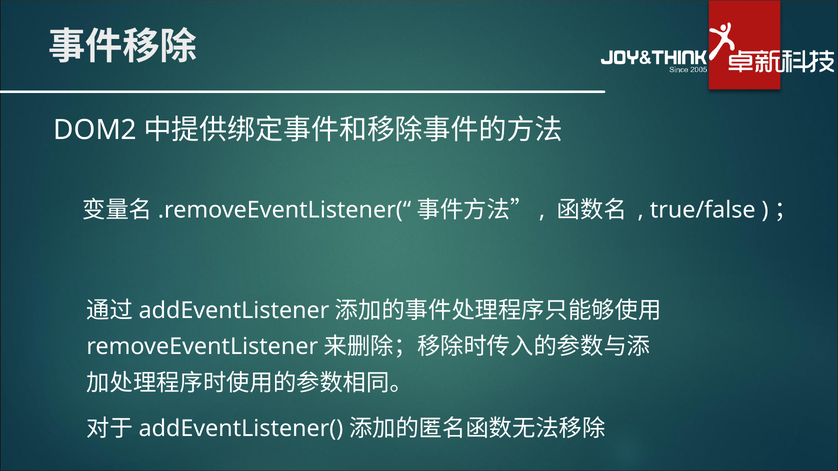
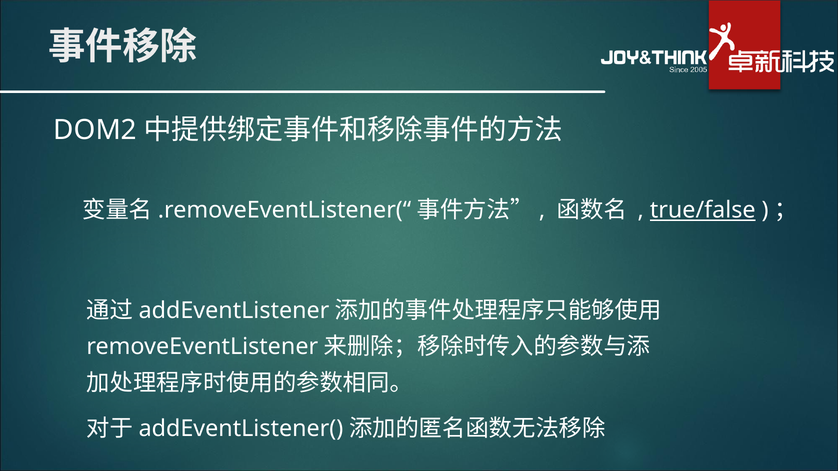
true/false underline: none -> present
